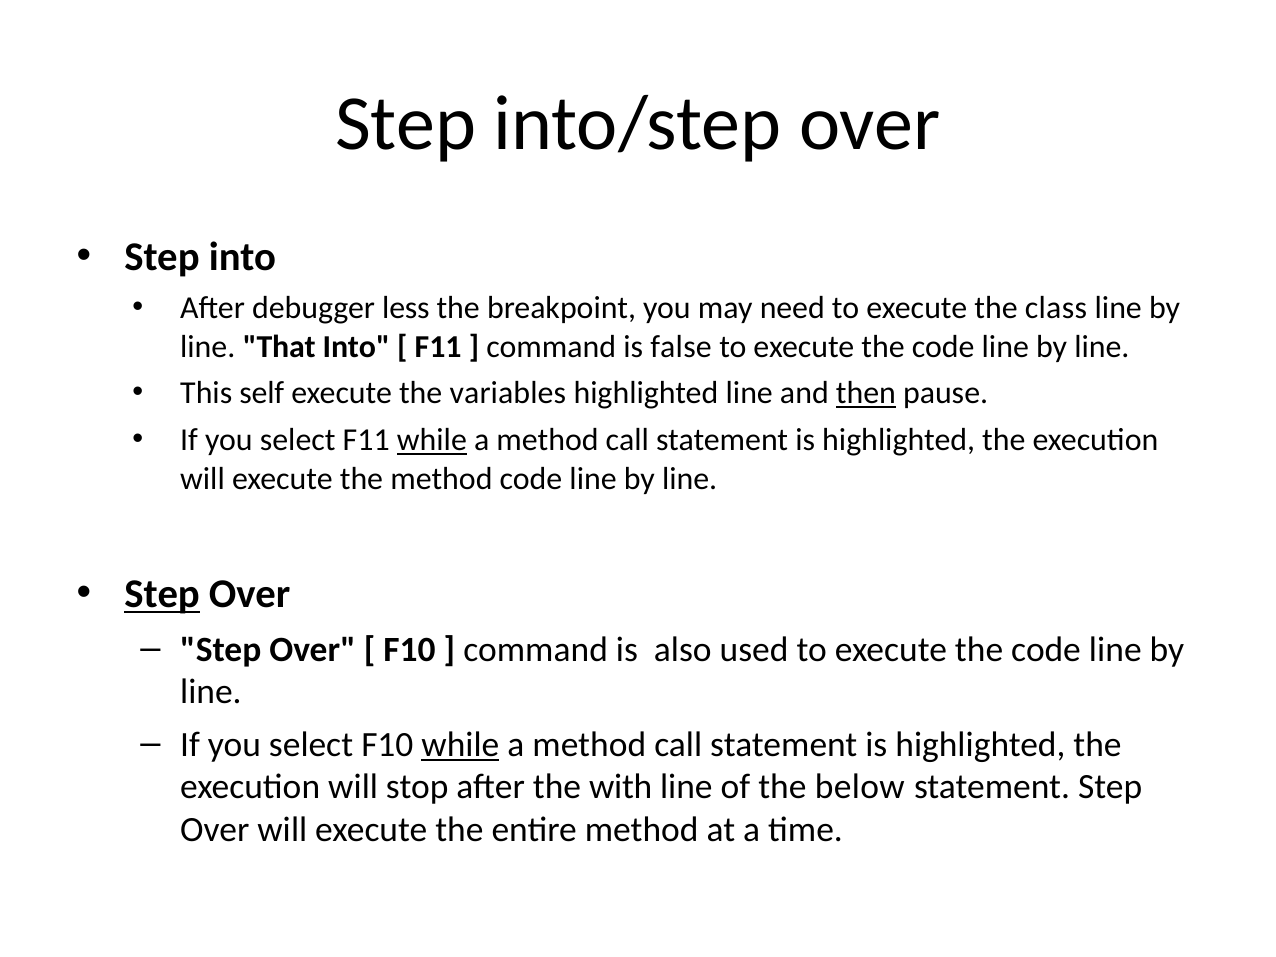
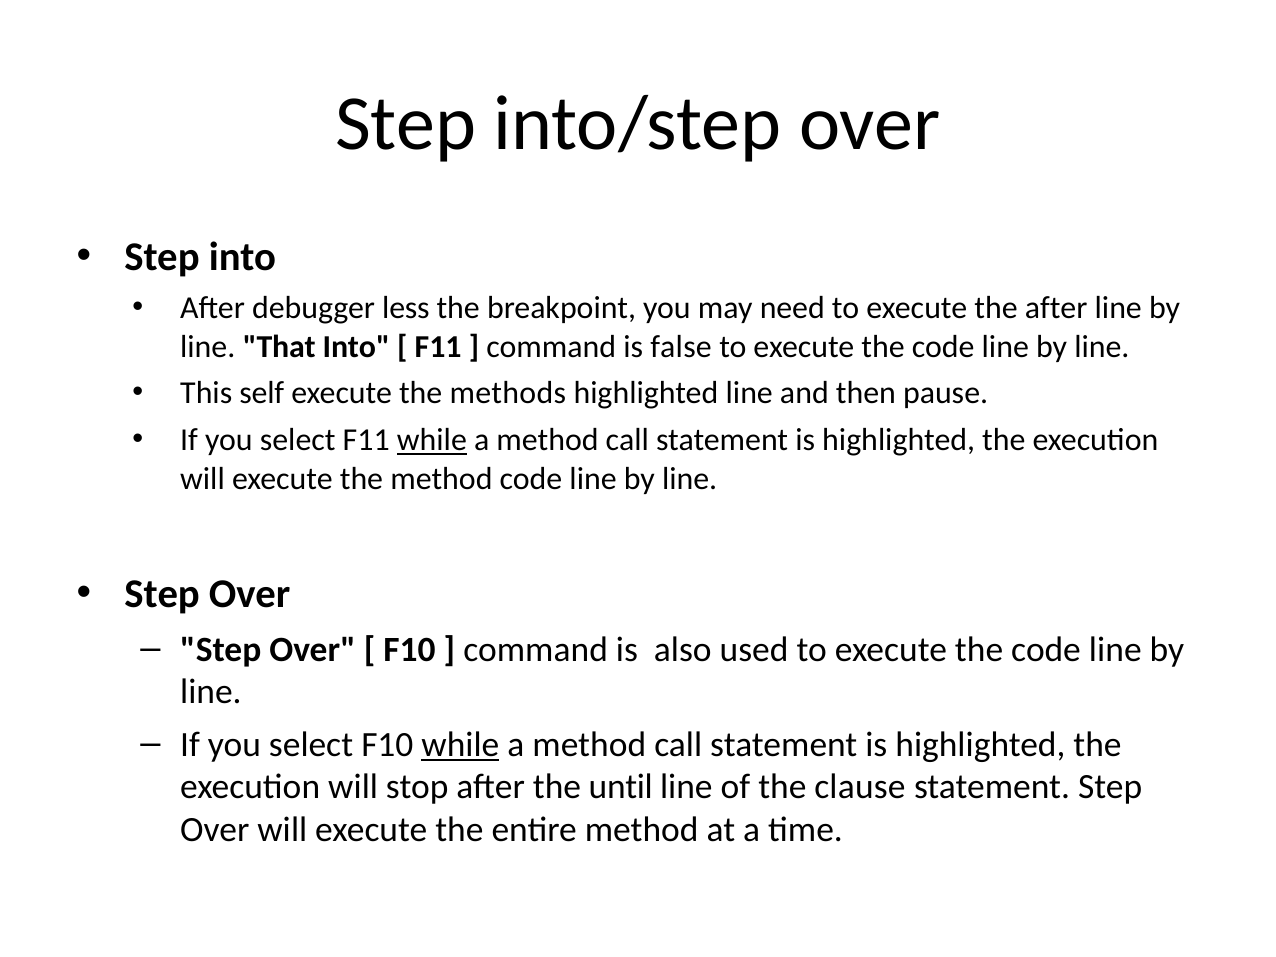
the class: class -> after
variables: variables -> methods
then underline: present -> none
Step at (162, 594) underline: present -> none
with: with -> until
below: below -> clause
